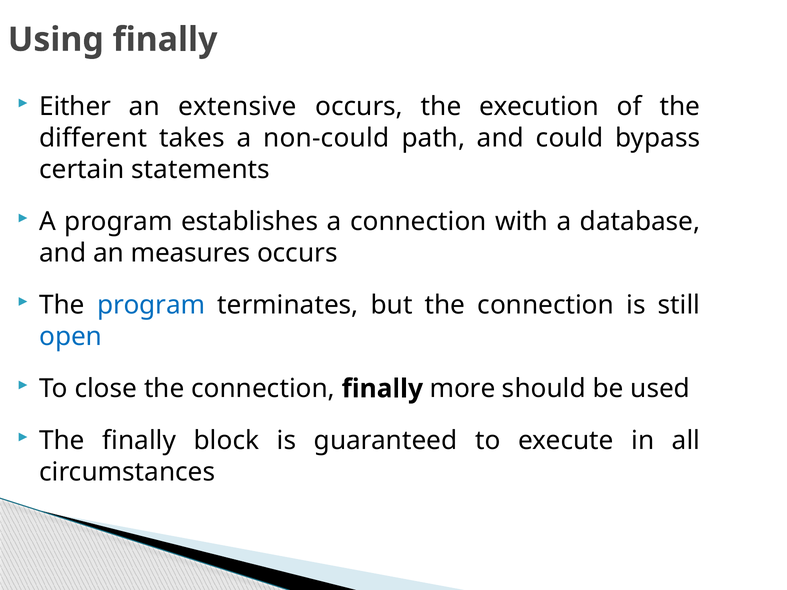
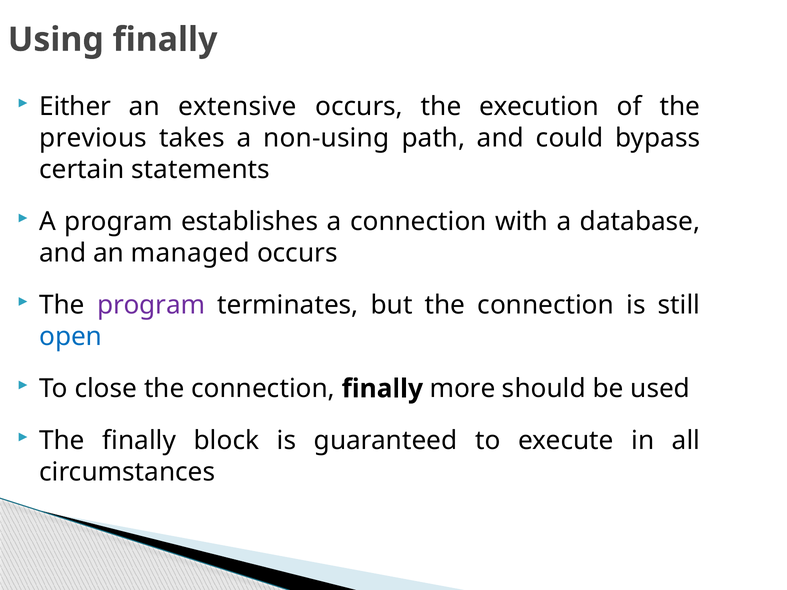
different: different -> previous
non-could: non-could -> non-using
measures: measures -> managed
program at (151, 305) colour: blue -> purple
